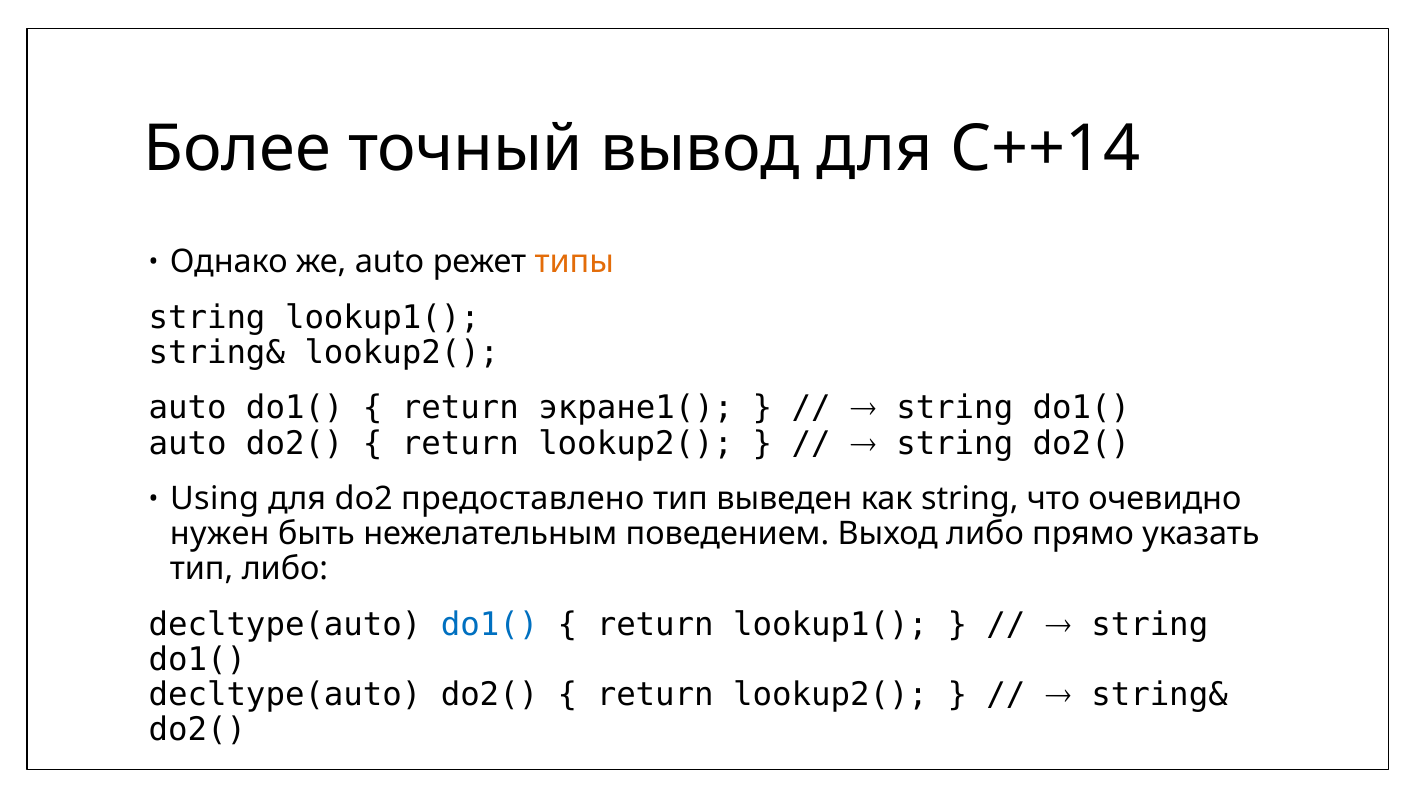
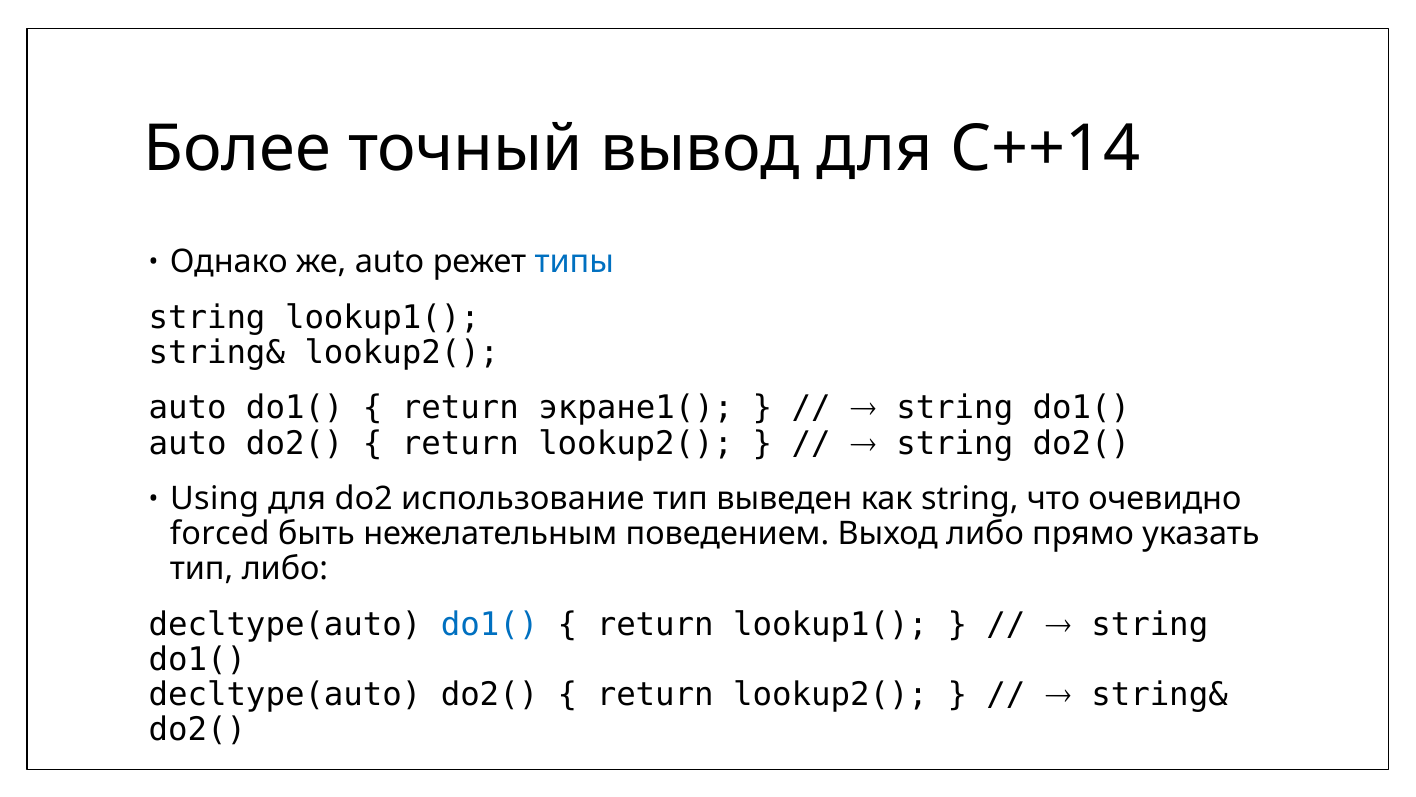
типы colour: orange -> blue
предоставлено: предоставлено -> использование
нужен: нужен -> forced
